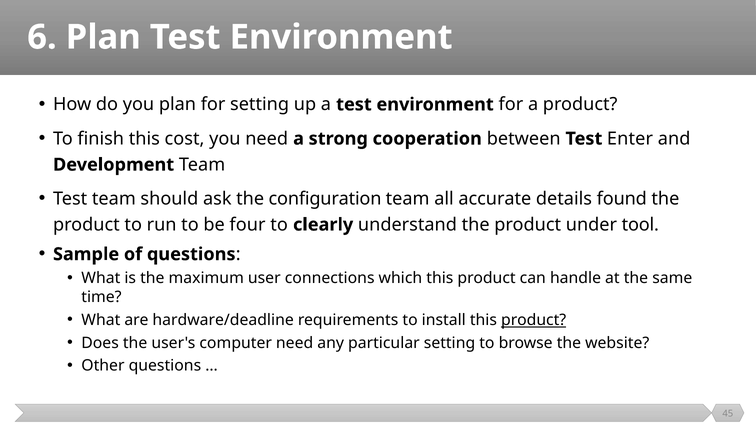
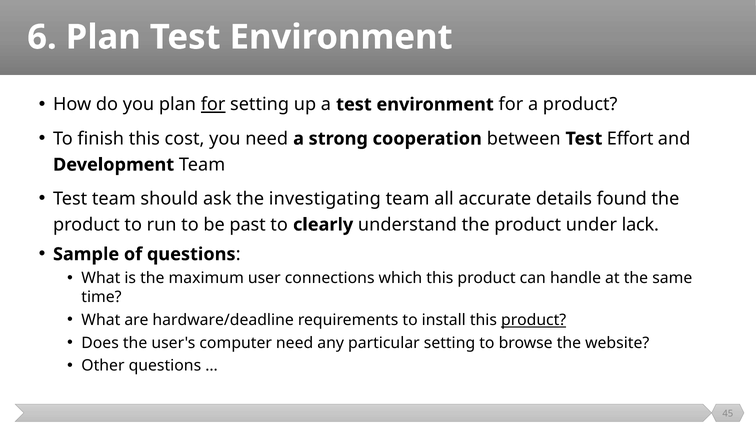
for at (213, 105) underline: none -> present
Enter: Enter -> Effort
configuration: configuration -> investigating
four: four -> past
tool: tool -> lack
